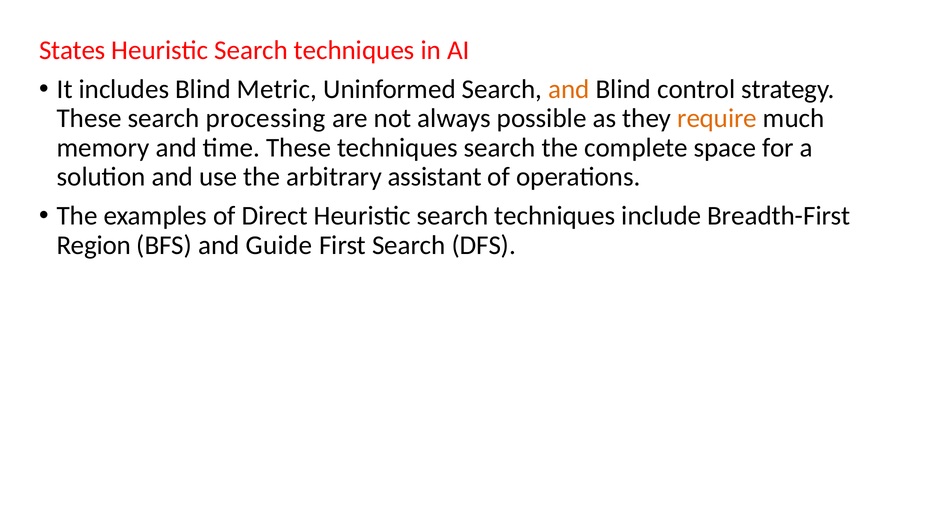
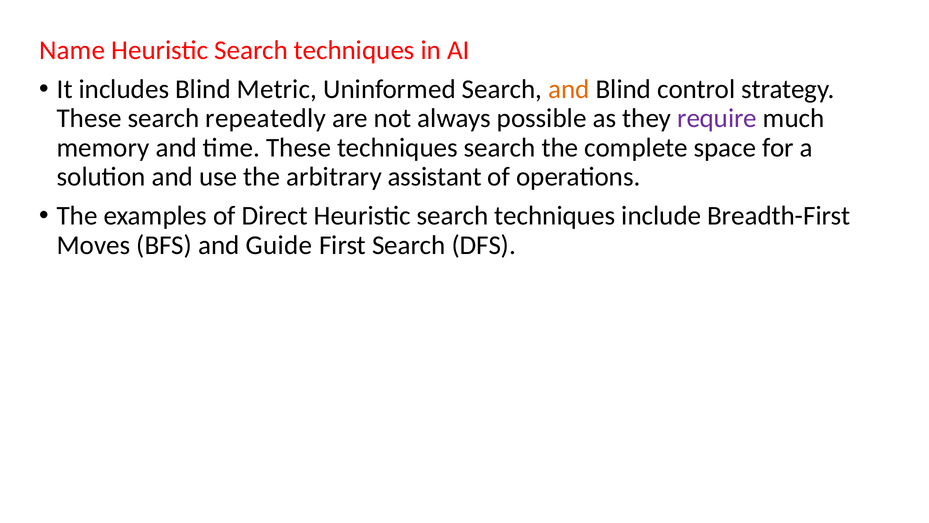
States: States -> Name
processing: processing -> repeatedly
require colour: orange -> purple
Region: Region -> Moves
